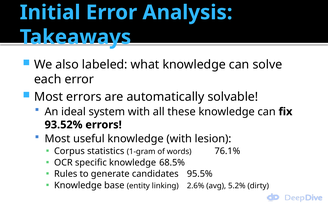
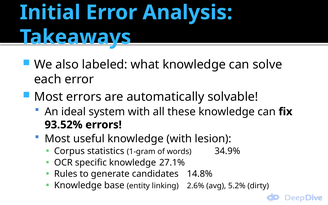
76.1%: 76.1% -> 34.9%
68.5%: 68.5% -> 27.1%
95.5%: 95.5% -> 14.8%
